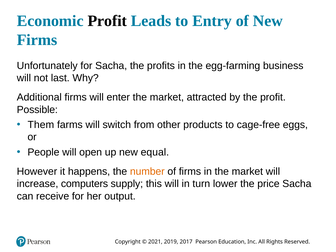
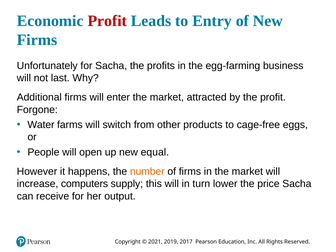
Profit at (107, 21) colour: black -> red
Possible: Possible -> Forgone
Them: Them -> Water
